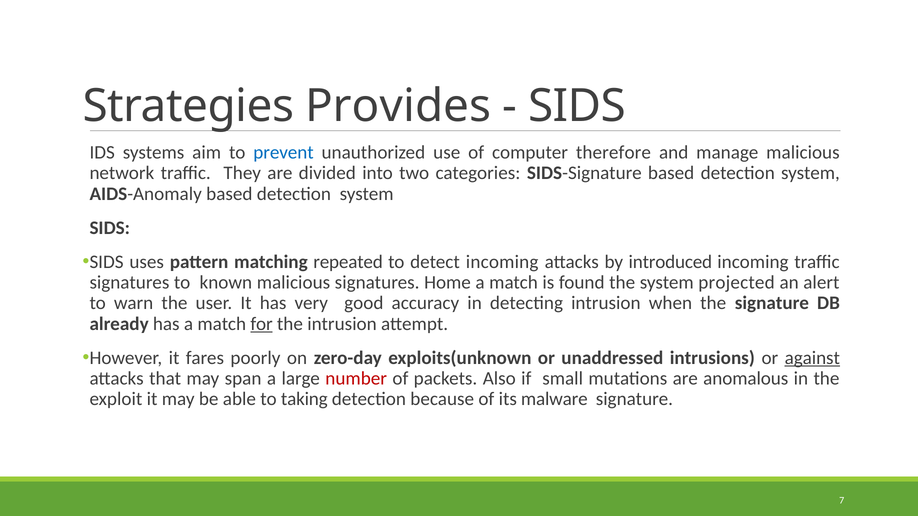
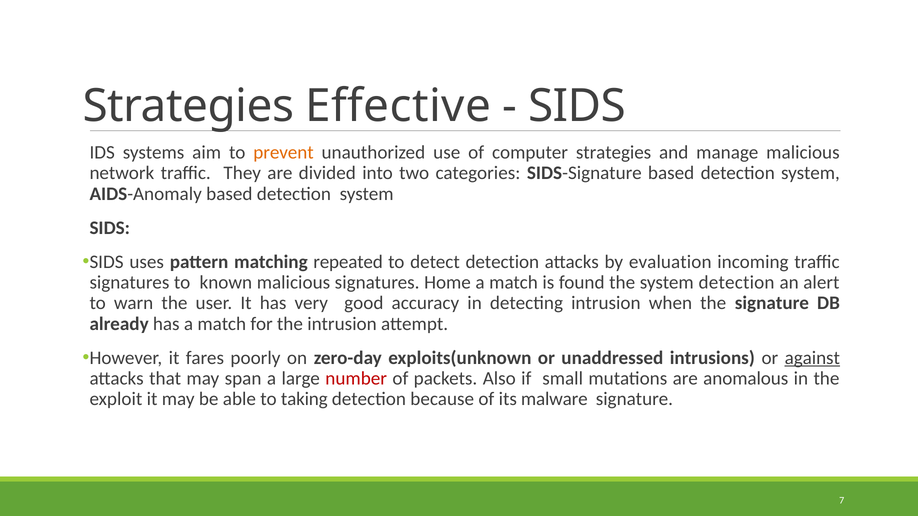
Provides: Provides -> Effective
prevent colour: blue -> orange
computer therefore: therefore -> strategies
detect incoming: incoming -> detection
introduced: introduced -> evaluation
system projected: projected -> detection
for underline: present -> none
